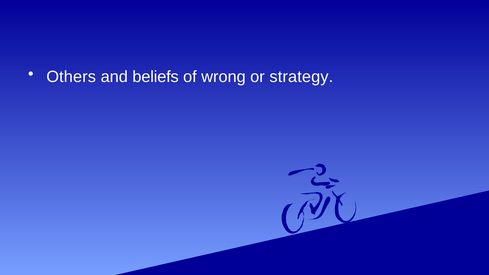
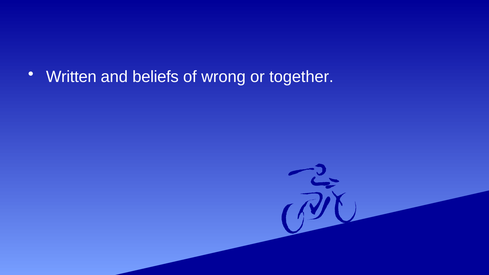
Others: Others -> Written
strategy: strategy -> together
